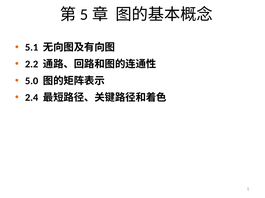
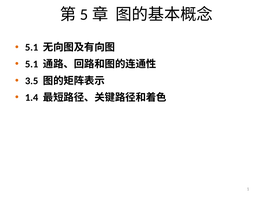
2.2 at (32, 64): 2.2 -> 5.1
5.0: 5.0 -> 3.5
2.4: 2.4 -> 1.4
